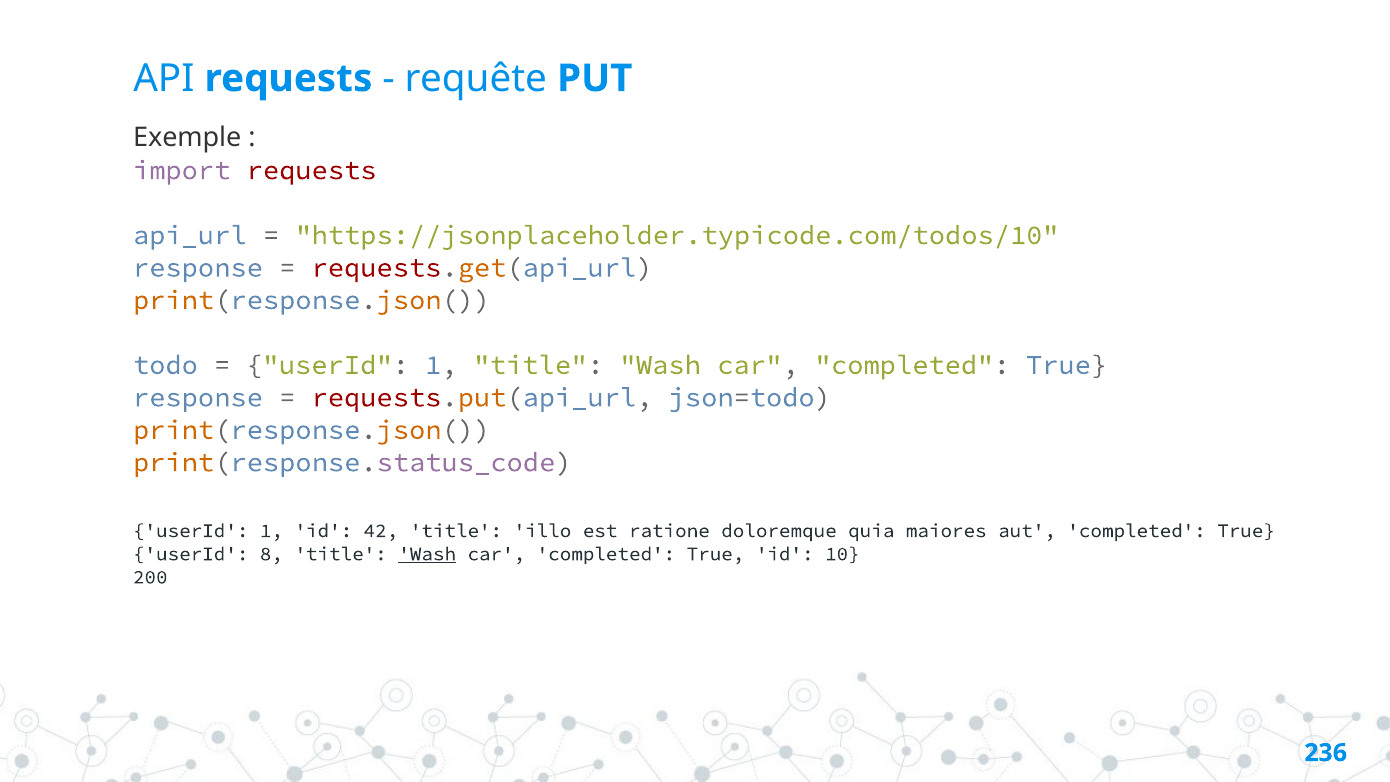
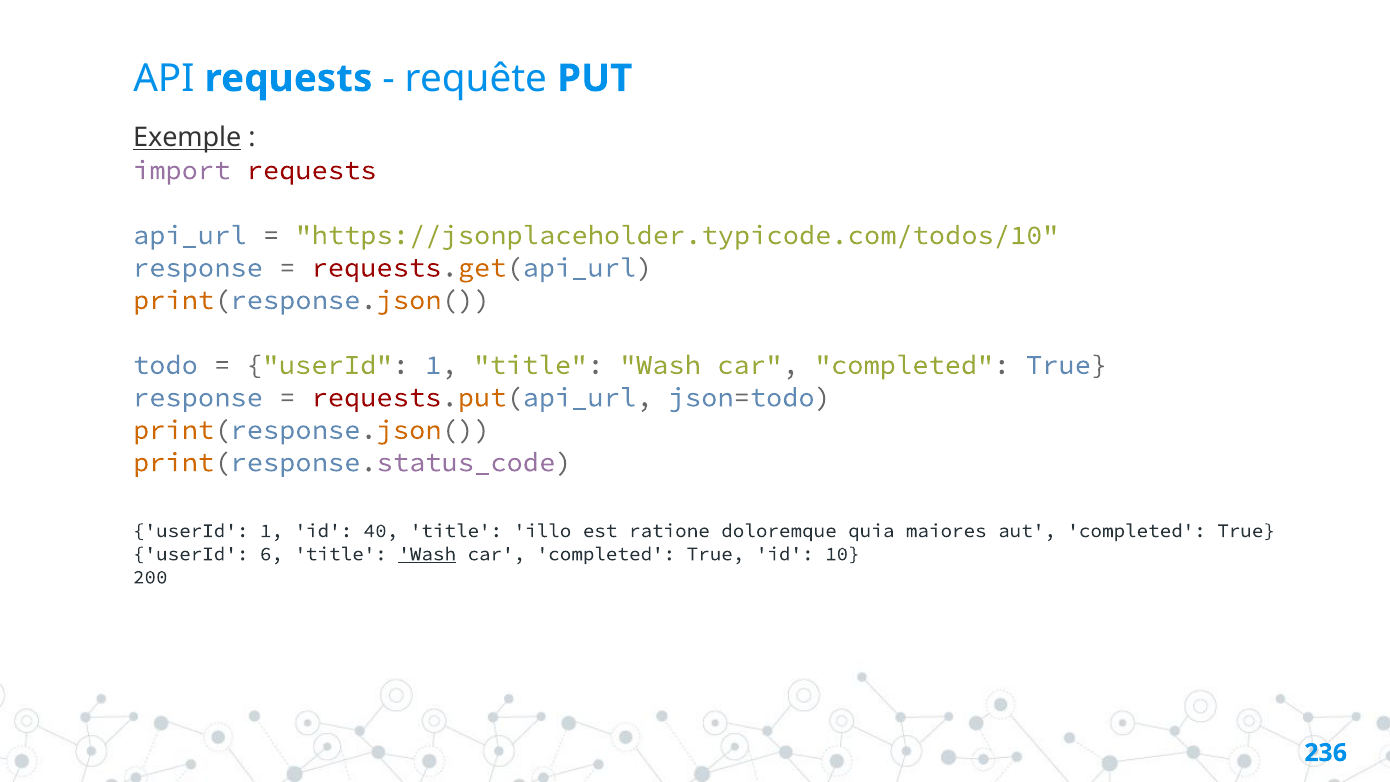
Exemple underline: none -> present
42: 42 -> 40
8: 8 -> 6
